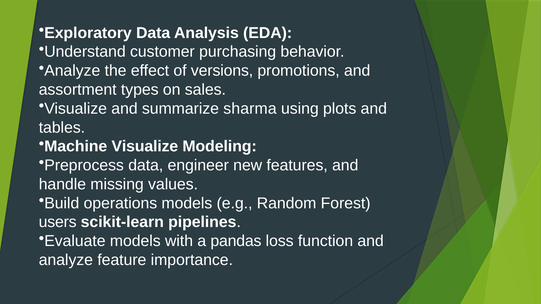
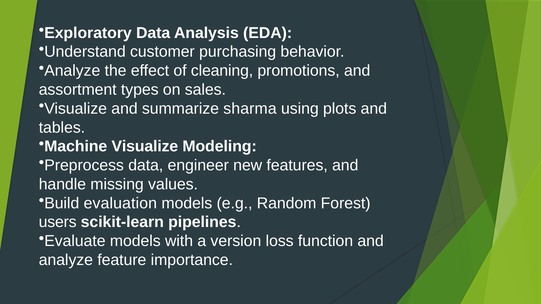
versions: versions -> cleaning
operations: operations -> evaluation
pandas: pandas -> version
